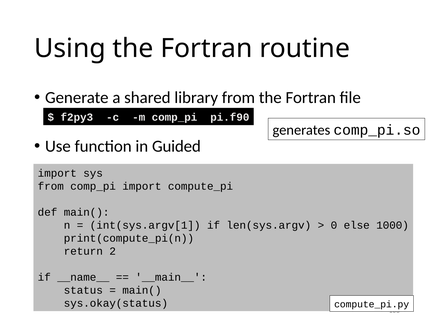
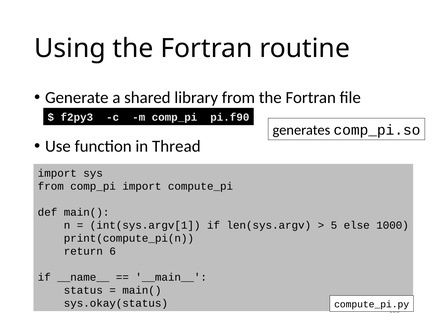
Guided: Guided -> Thread
0: 0 -> 5
2: 2 -> 6
